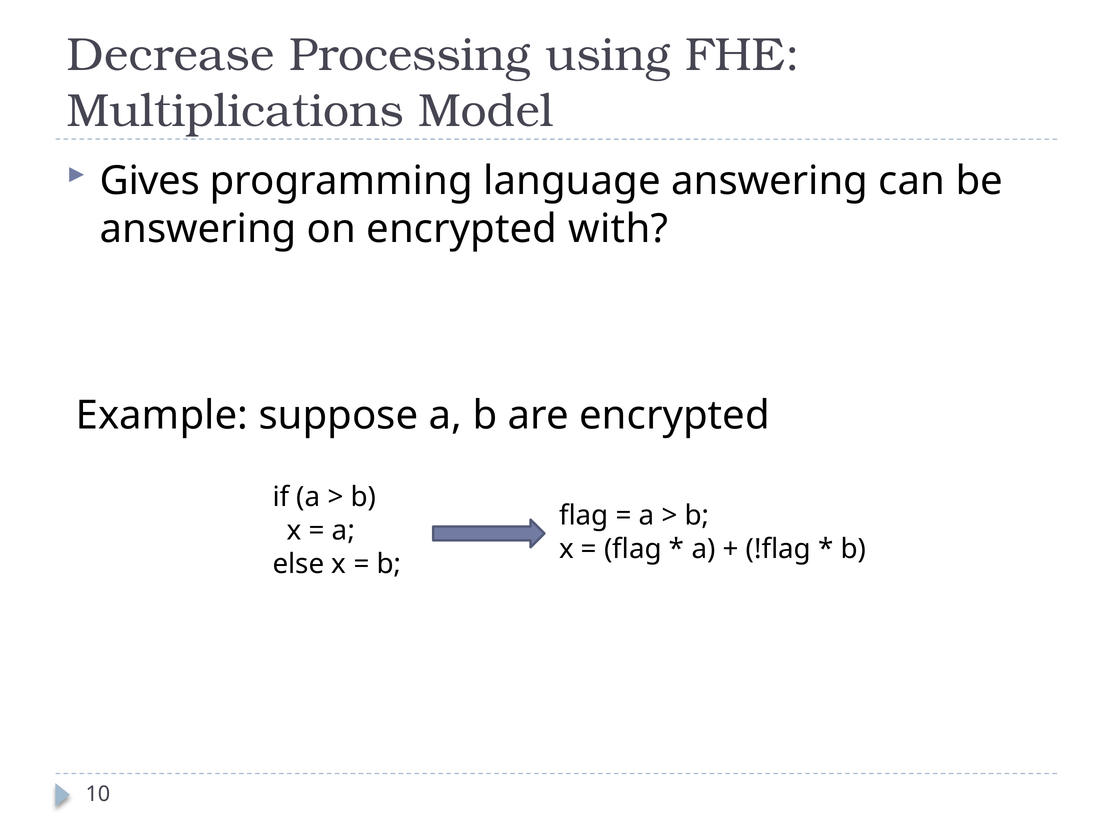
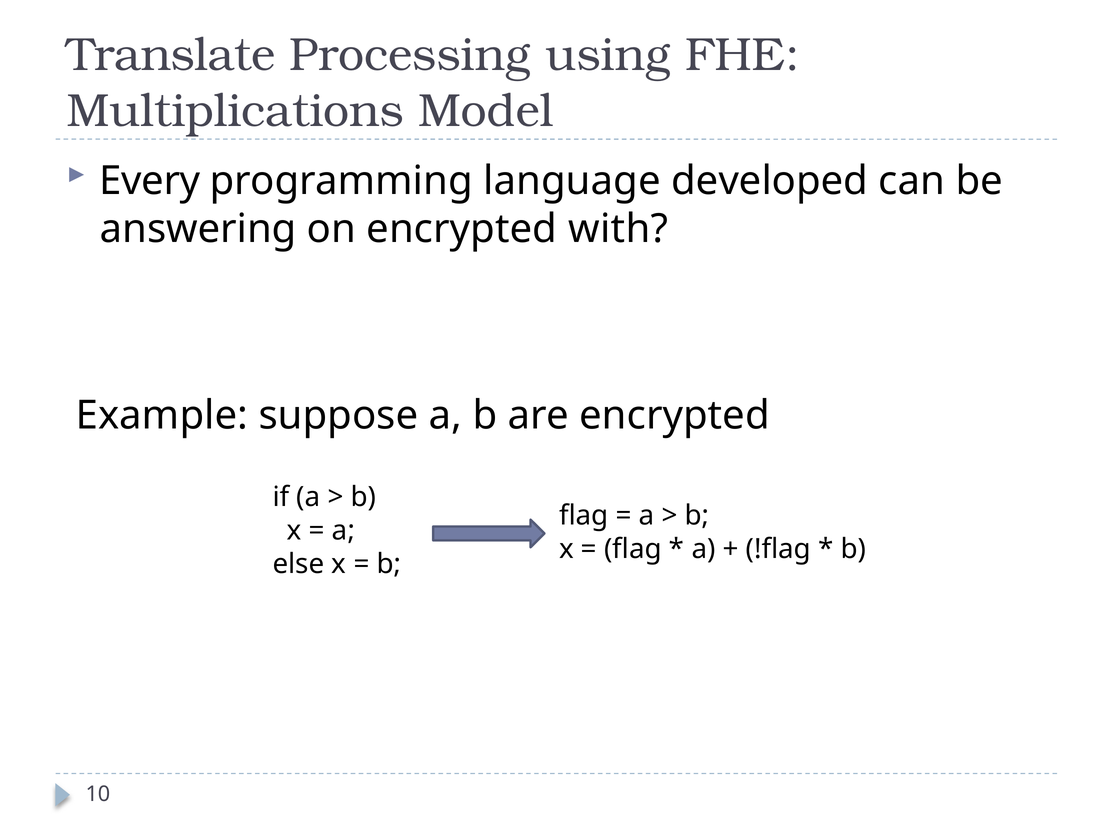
Decrease: Decrease -> Translate
Gives: Gives -> Every
language answering: answering -> developed
